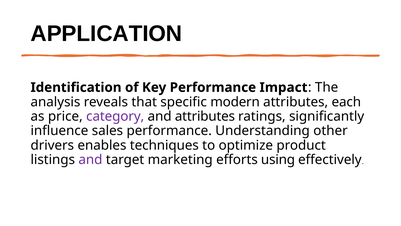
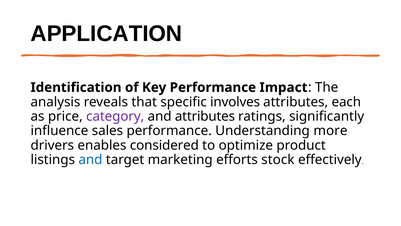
modern: modern -> involves
other: other -> more
techniques: techniques -> considered
and at (90, 160) colour: purple -> blue
using: using -> stock
